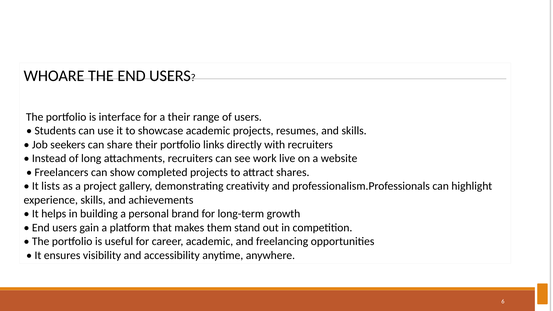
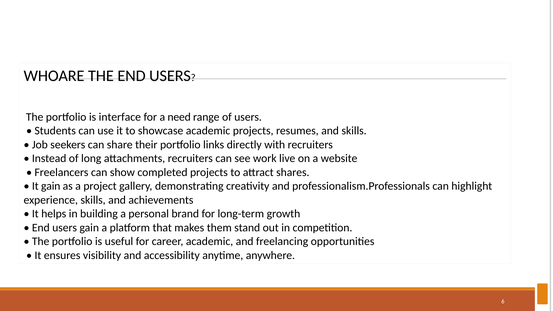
a their: their -> need
It lists: lists -> gain
